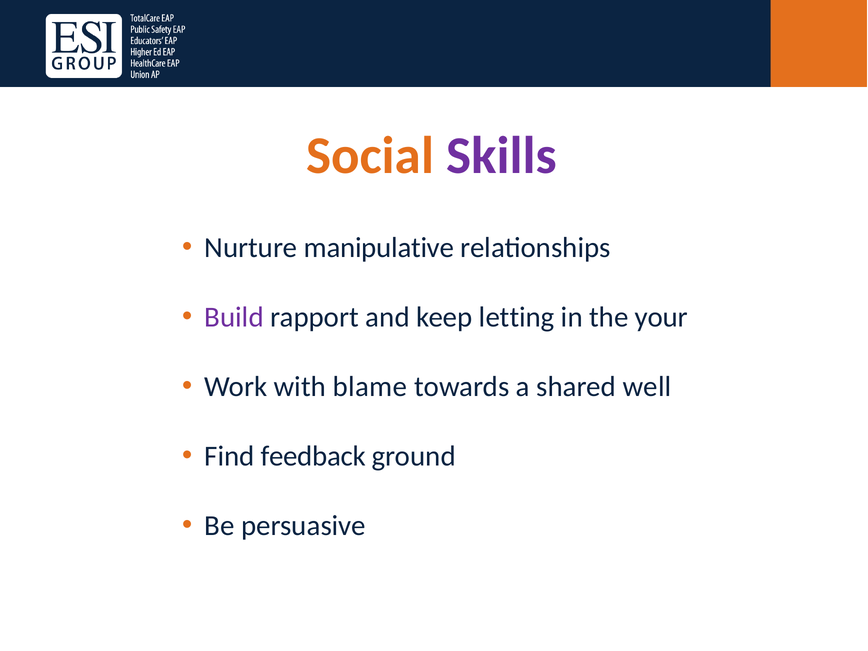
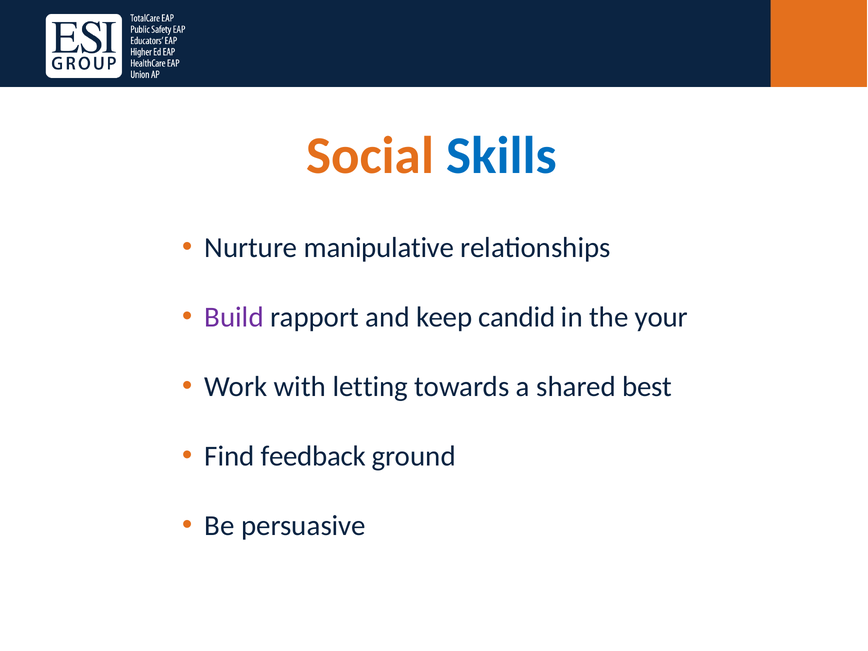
Skills colour: purple -> blue
letting: letting -> candid
blame: blame -> letting
well: well -> best
